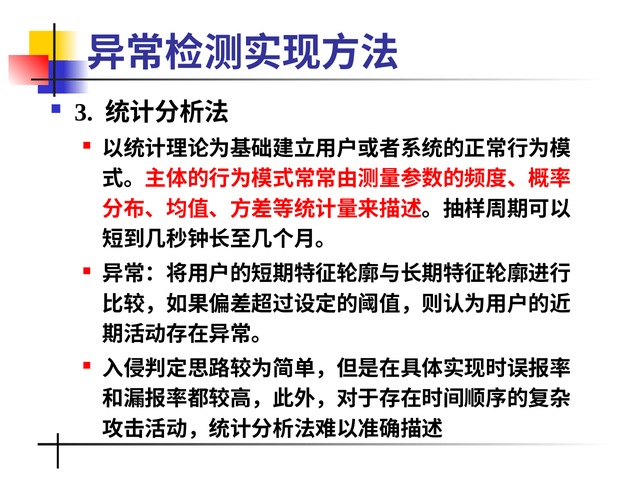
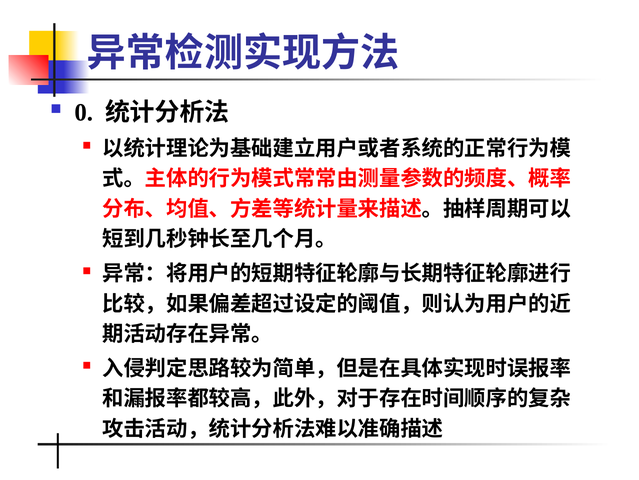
3: 3 -> 0
